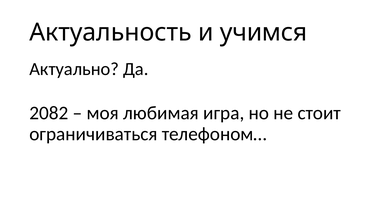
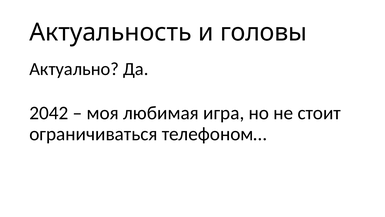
учимся: учимся -> головы
2082: 2082 -> 2042
